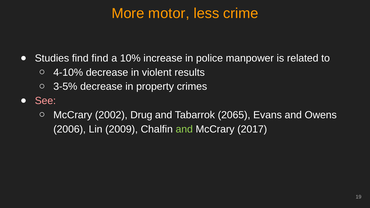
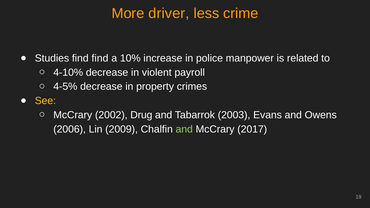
motor: motor -> driver
results: results -> payroll
3-5%: 3-5% -> 4-5%
See colour: pink -> yellow
2065: 2065 -> 2003
